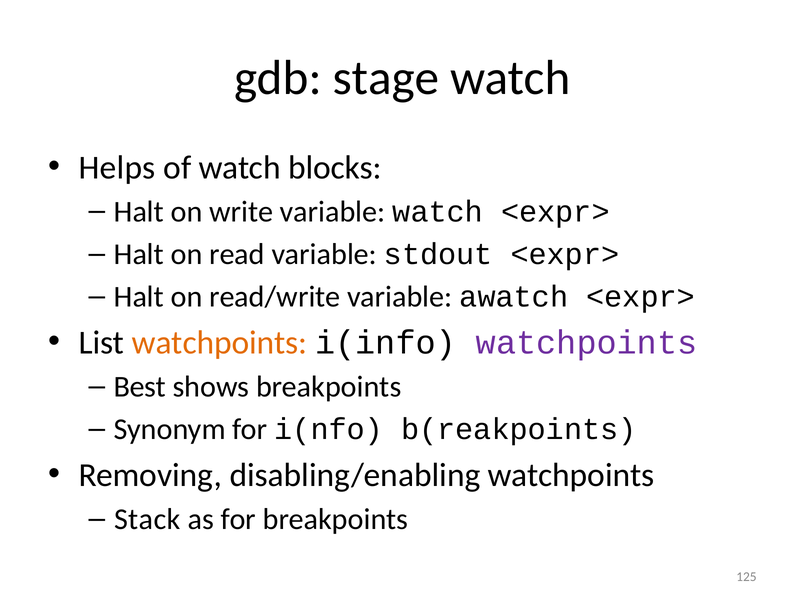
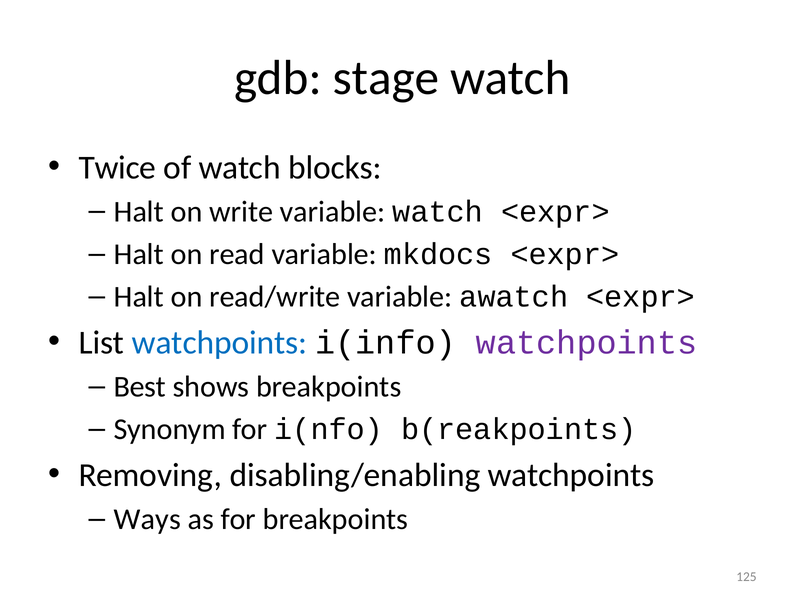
Helps: Helps -> Twice
stdout: stdout -> mkdocs
watchpoints at (219, 342) colour: orange -> blue
Stack: Stack -> Ways
